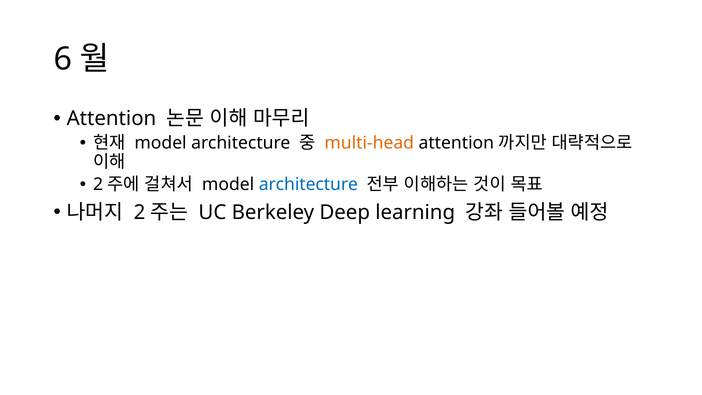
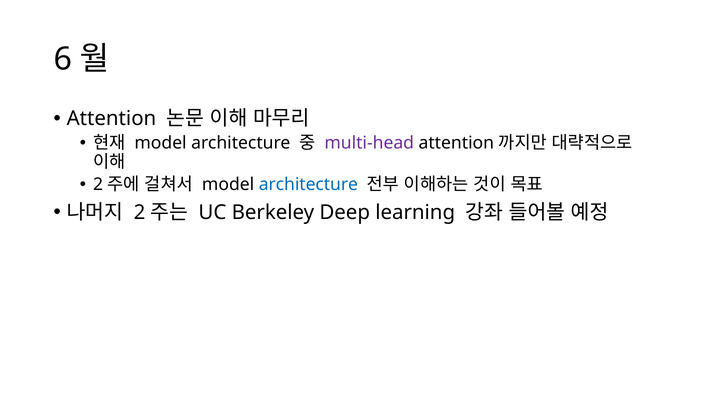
multi-head colour: orange -> purple
